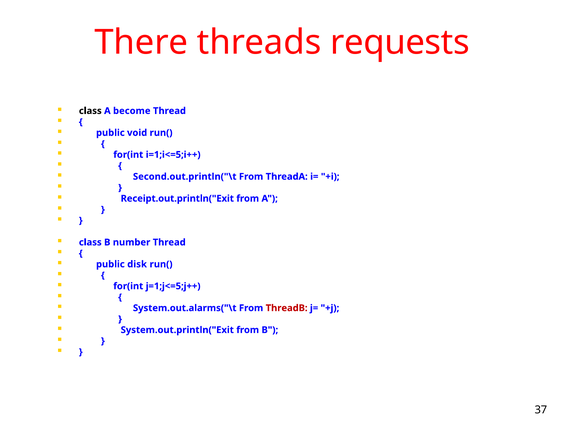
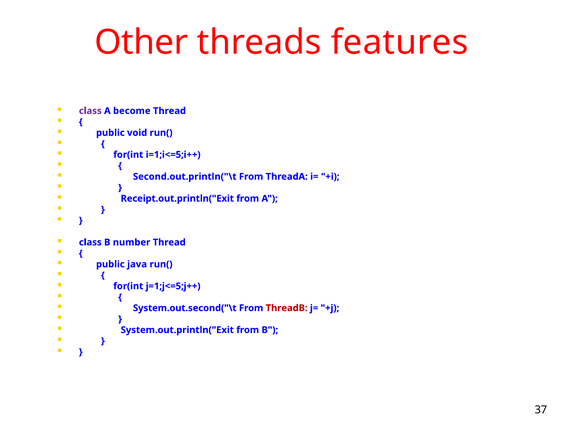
There: There -> Other
requests: requests -> features
class at (90, 111) colour: black -> purple
disk: disk -> java
System.out.alarms("\t: System.out.alarms("\t -> System.out.second("\t
